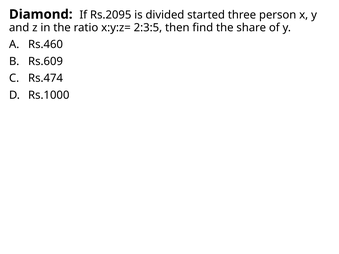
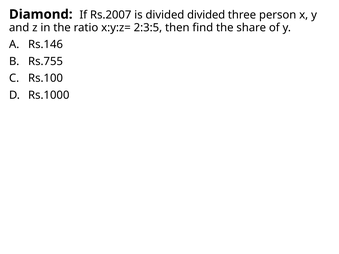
Rs.2095: Rs.2095 -> Rs.2007
divided started: started -> divided
Rs.460: Rs.460 -> Rs.146
Rs.609: Rs.609 -> Rs.755
Rs.474: Rs.474 -> Rs.100
